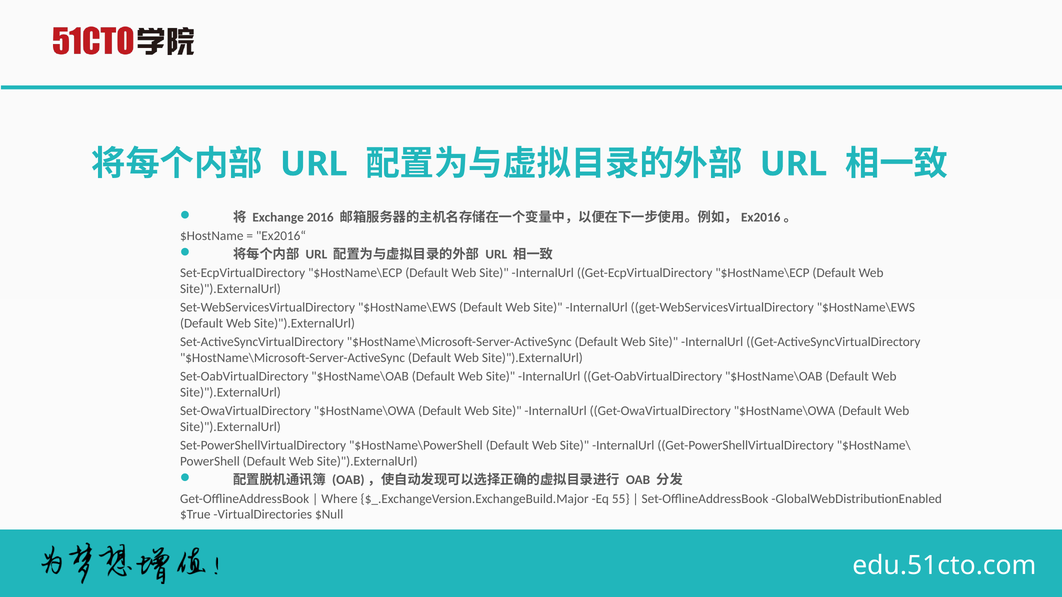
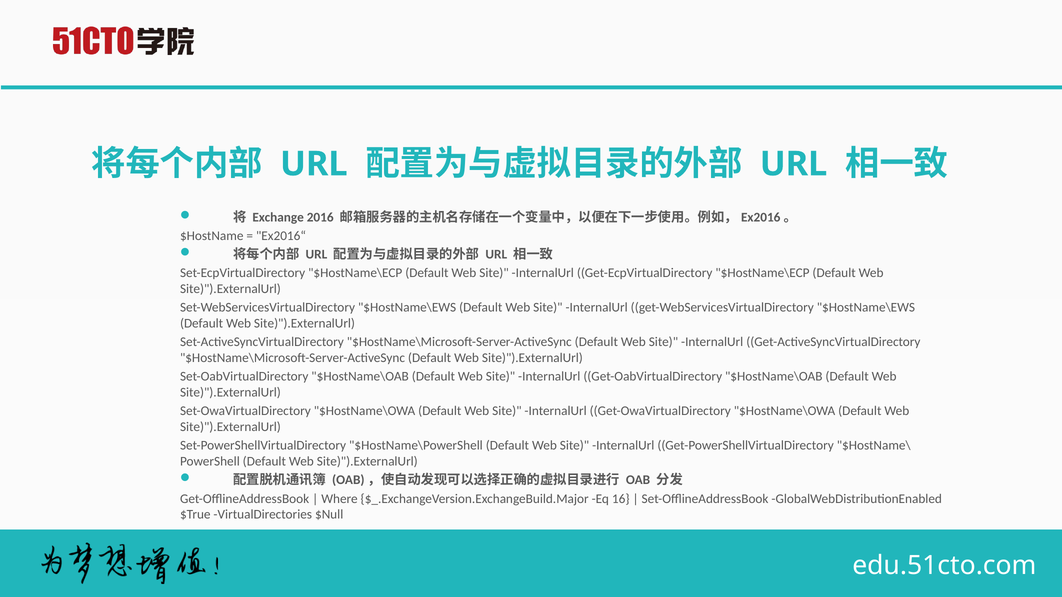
55: 55 -> 16
